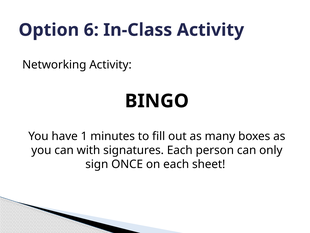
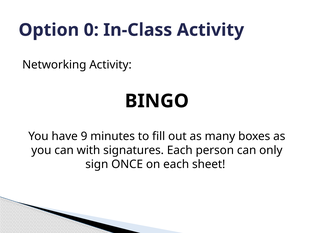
6: 6 -> 0
1: 1 -> 9
